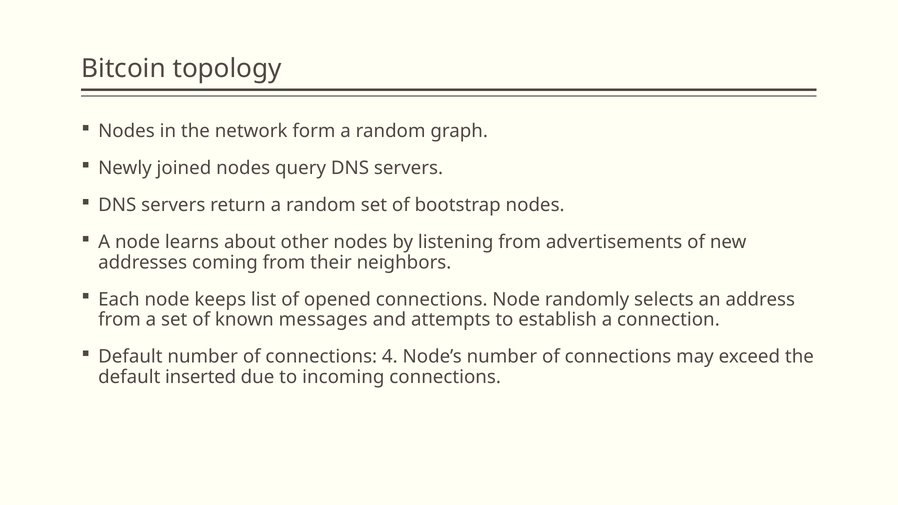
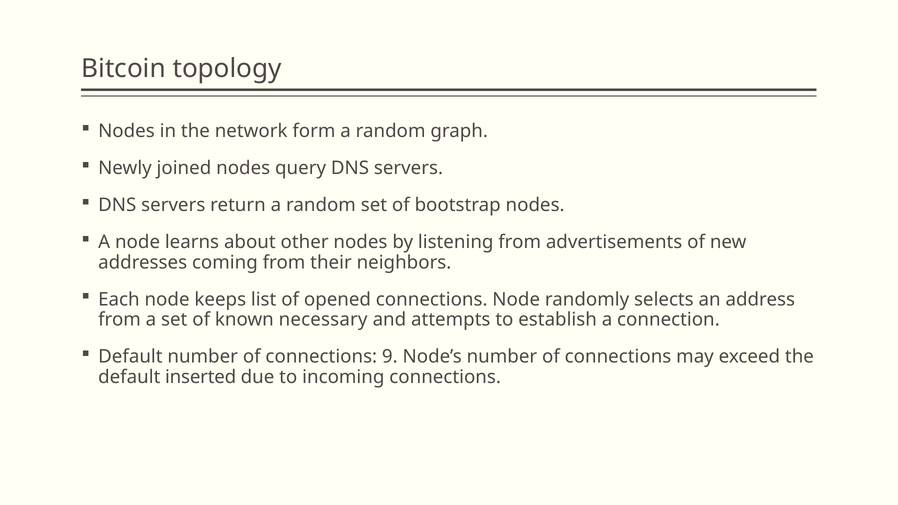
messages: messages -> necessary
4: 4 -> 9
